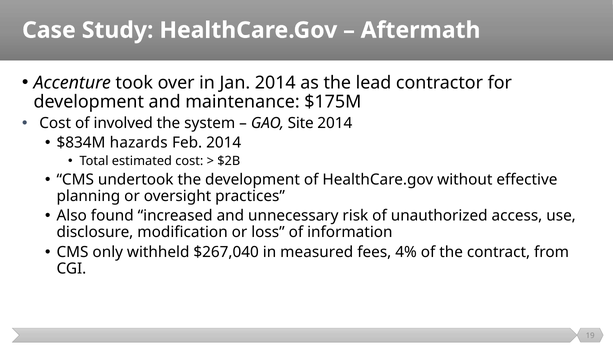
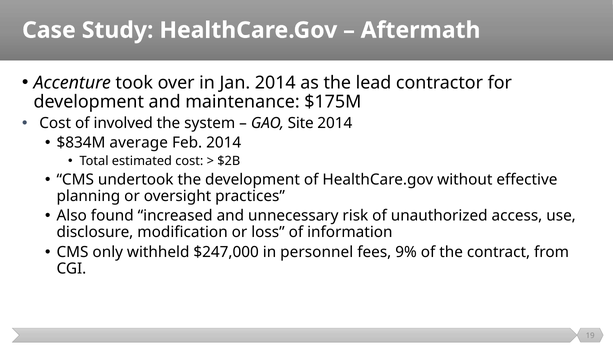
hazards: hazards -> average
$267,040: $267,040 -> $247,000
measured: measured -> personnel
4%: 4% -> 9%
